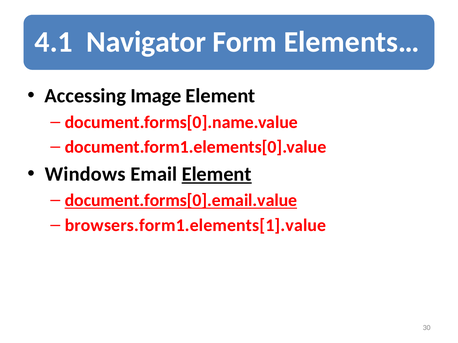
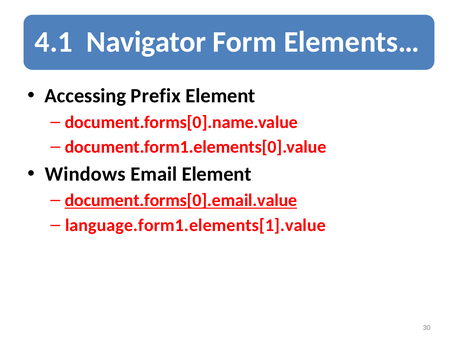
Image: Image -> Prefix
Element at (217, 174) underline: present -> none
browsers.form1.elements[1].value: browsers.form1.elements[1].value -> language.form1.elements[1].value
